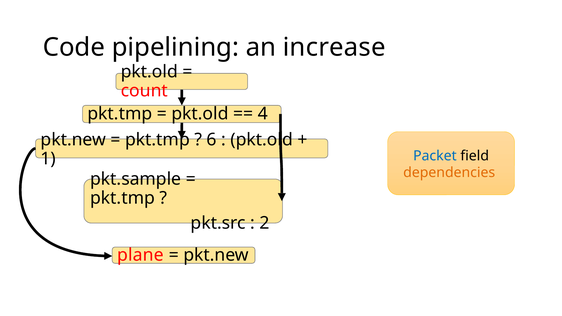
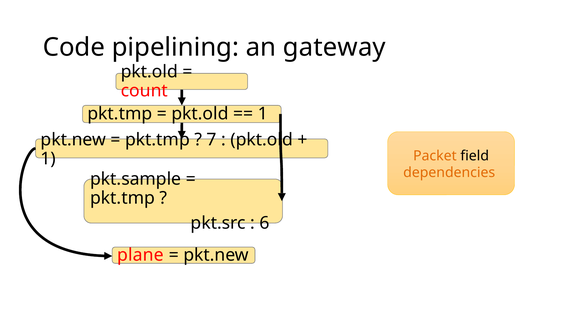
increase: increase -> gateway
4 at (263, 114): 4 -> 1
6: 6 -> 7
Packet colour: blue -> orange
2: 2 -> 6
